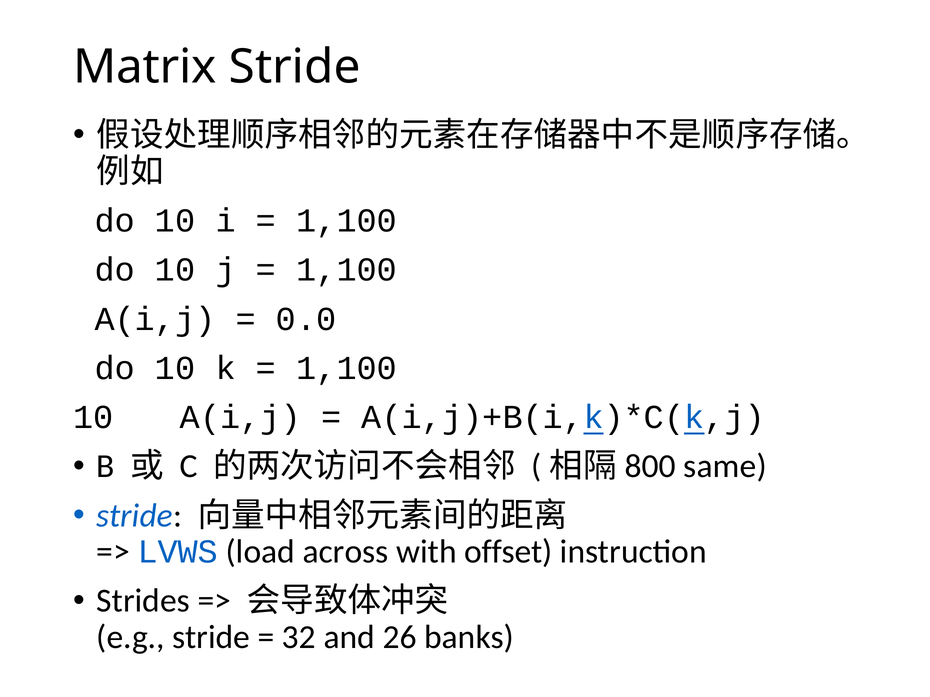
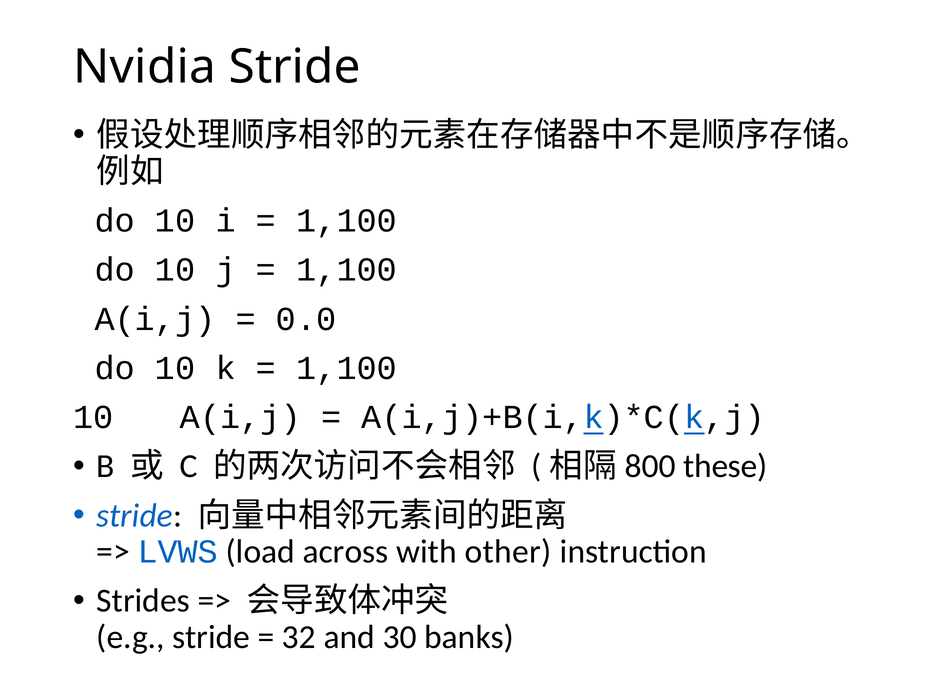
Matrix: Matrix -> Nvidia
same: same -> these
offset: offset -> other
26: 26 -> 30
